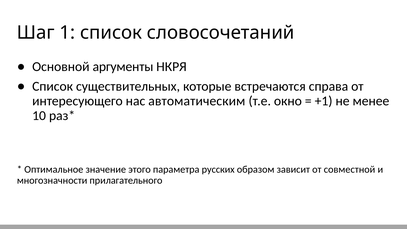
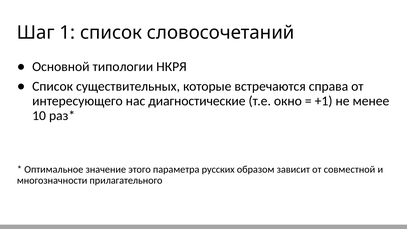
аргументы: аргументы -> типологии
автоматическим: автоматическим -> диагностические
